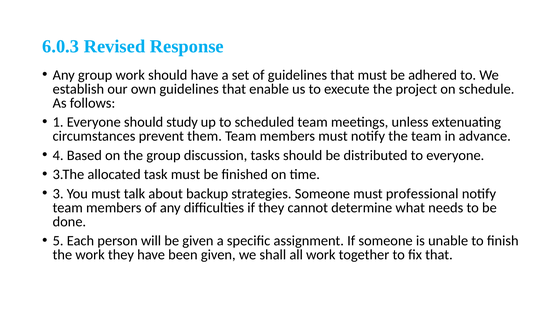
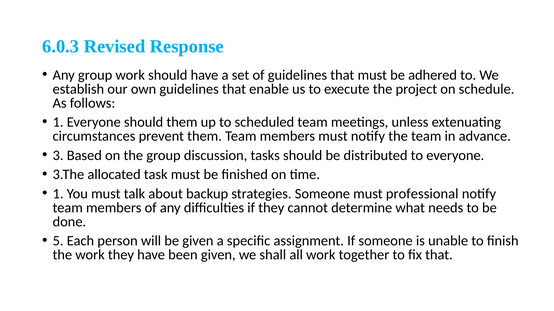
should study: study -> them
4: 4 -> 3
3 at (58, 194): 3 -> 1
